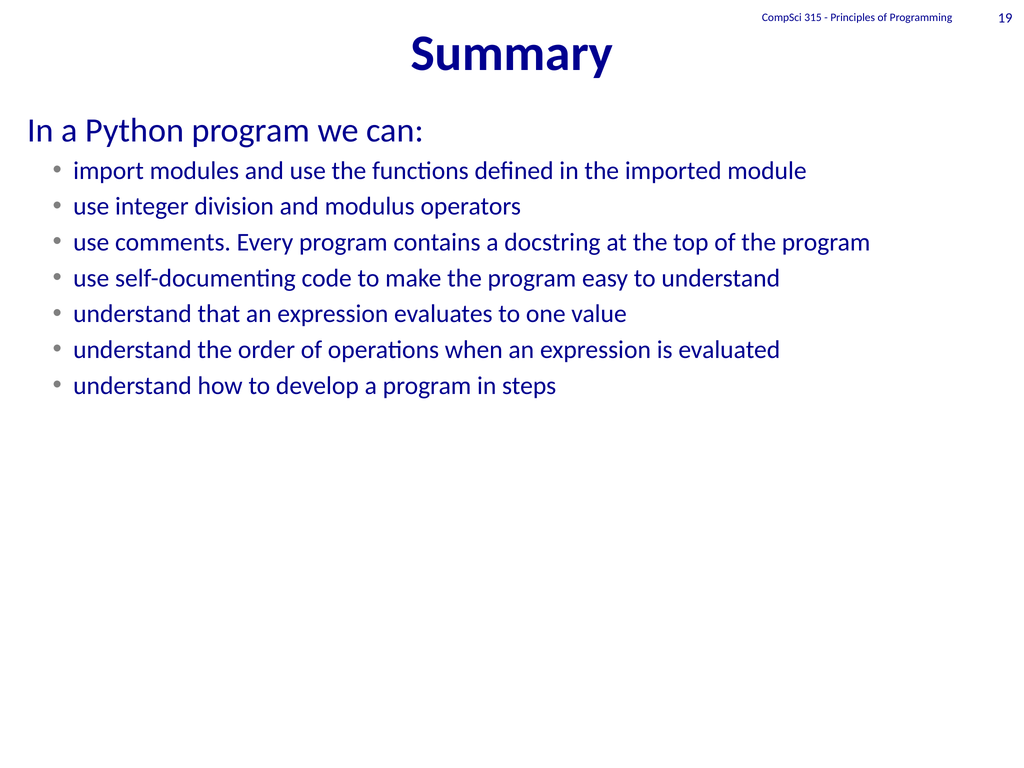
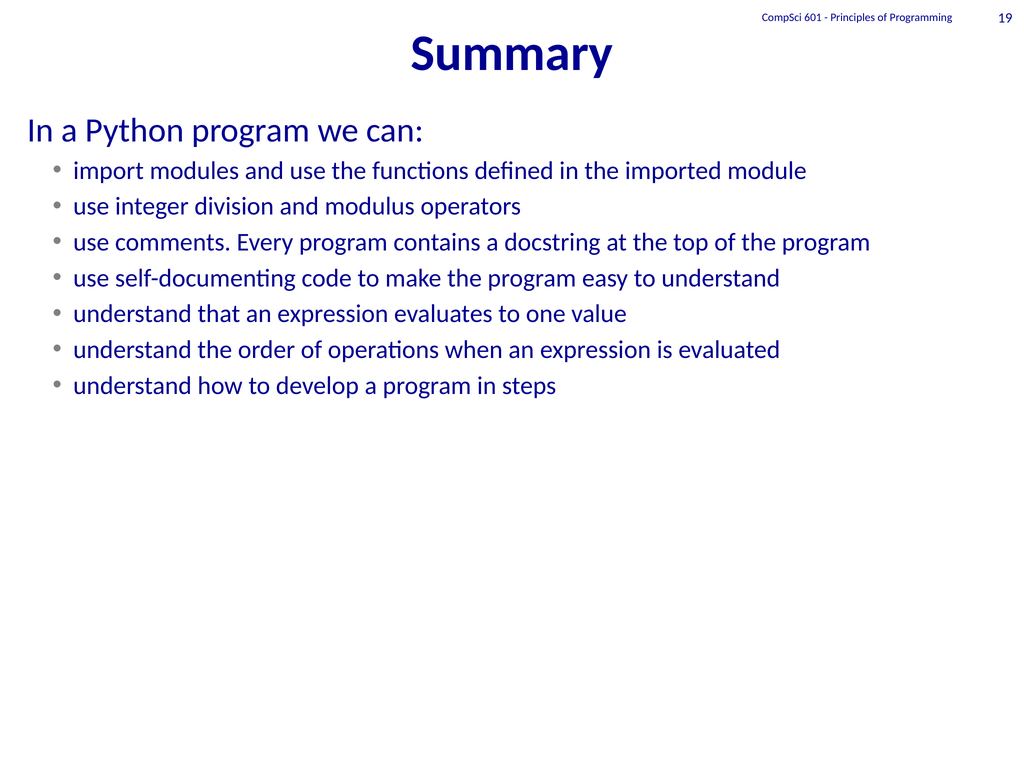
315: 315 -> 601
